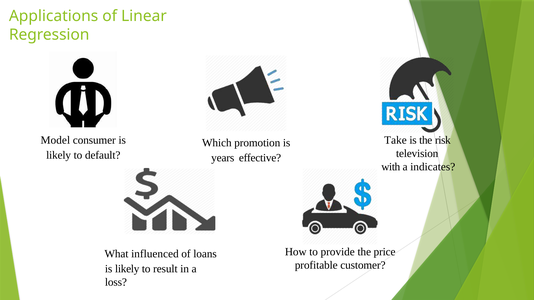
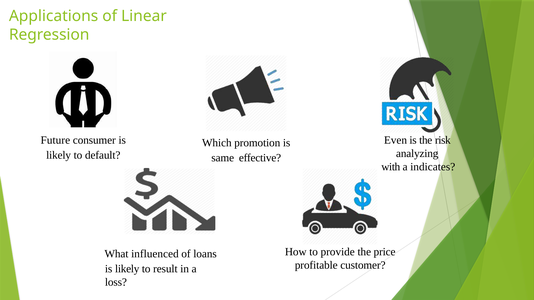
Model: Model -> Future
Take: Take -> Even
television: television -> analyzing
years: years -> same
